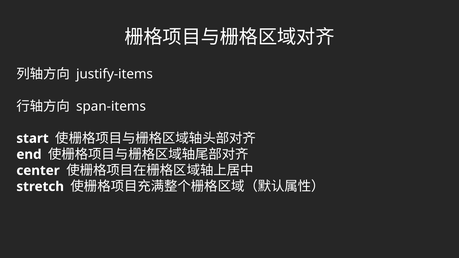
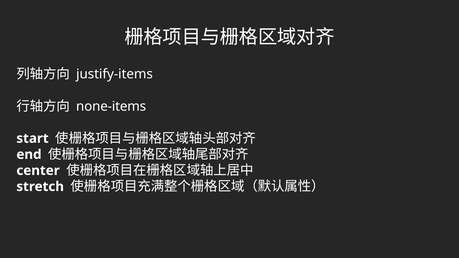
span-items: span-items -> none-items
